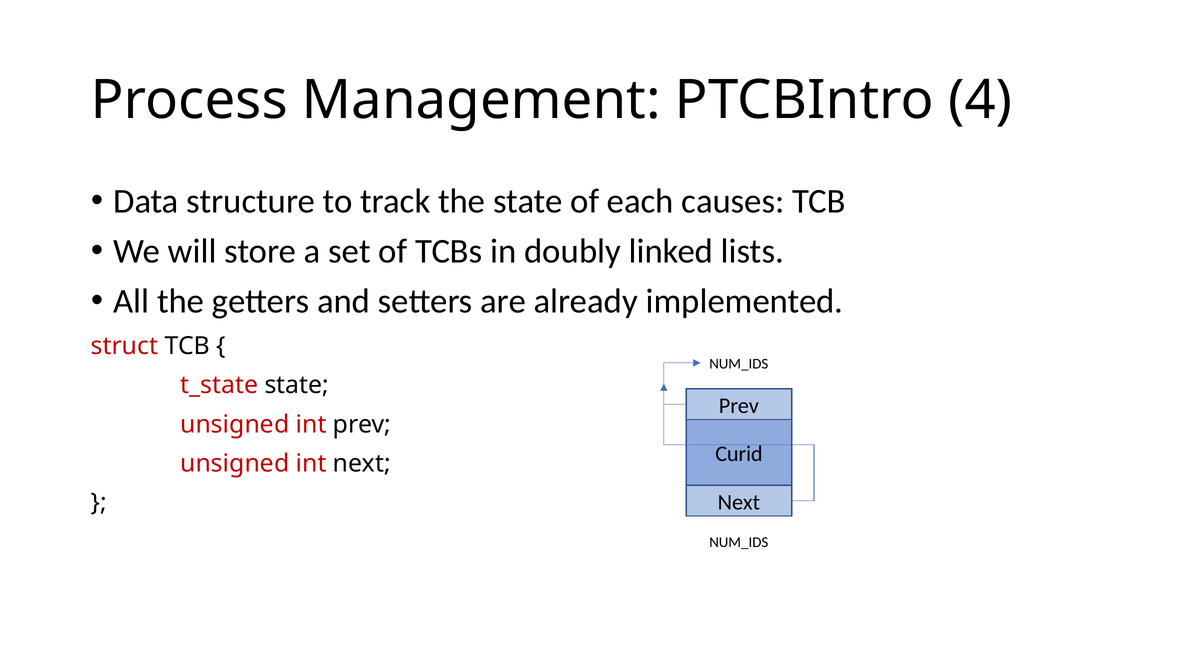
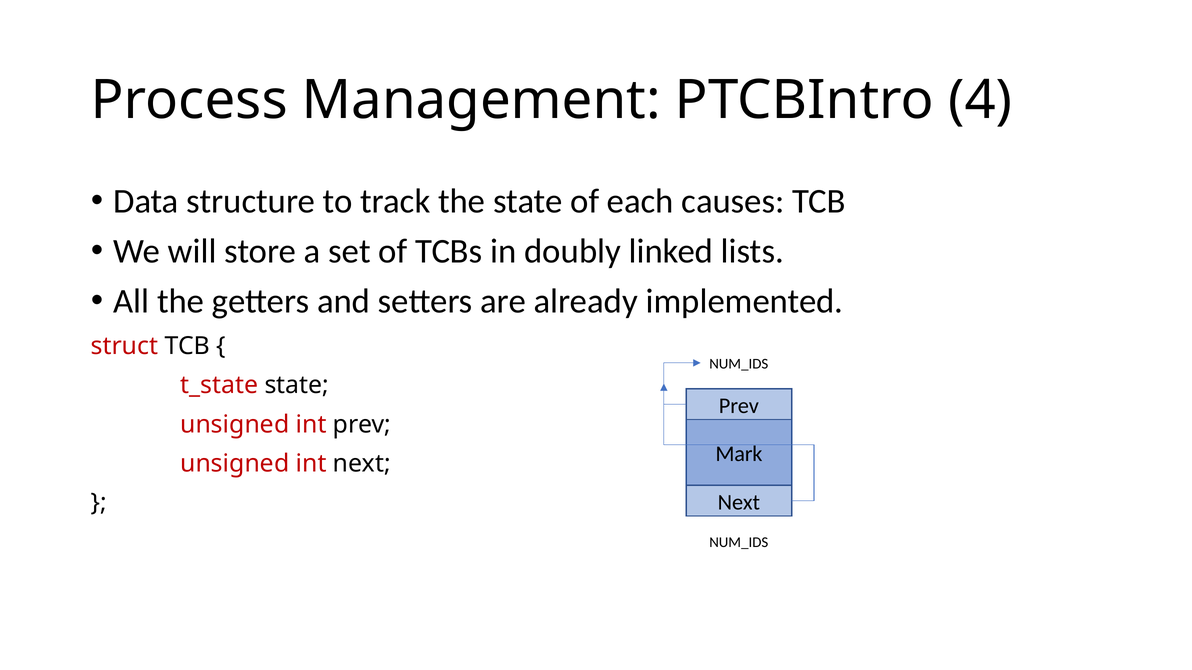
Curid: Curid -> Mark
